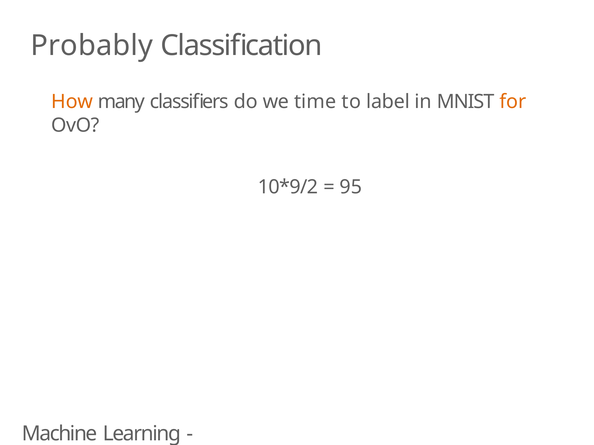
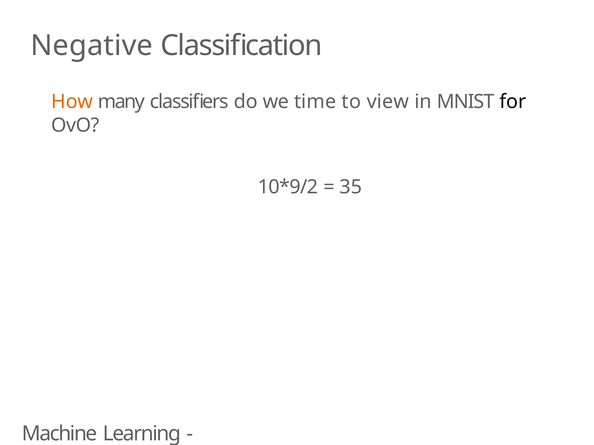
Probably: Probably -> Negative
label: label -> view
for colour: orange -> black
95: 95 -> 35
